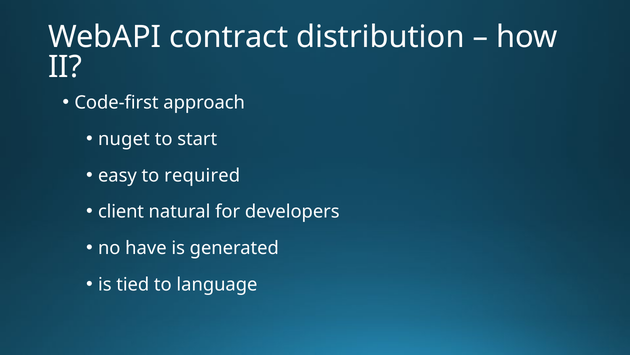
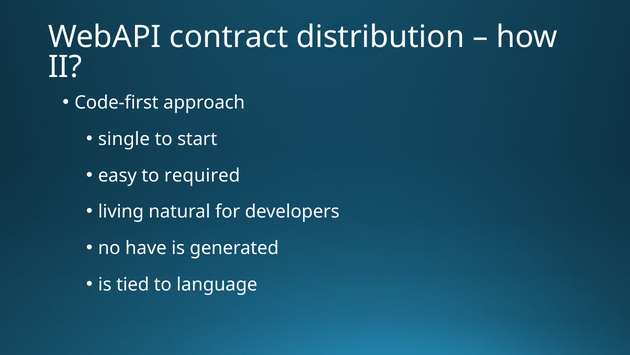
nuget: nuget -> single
client: client -> living
